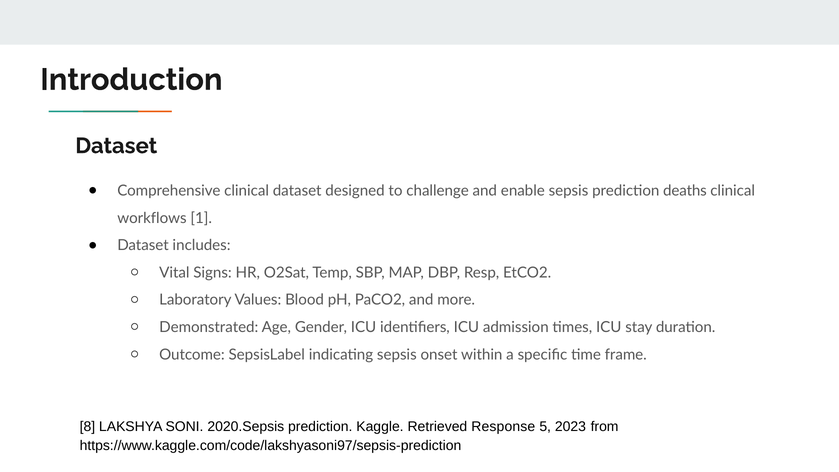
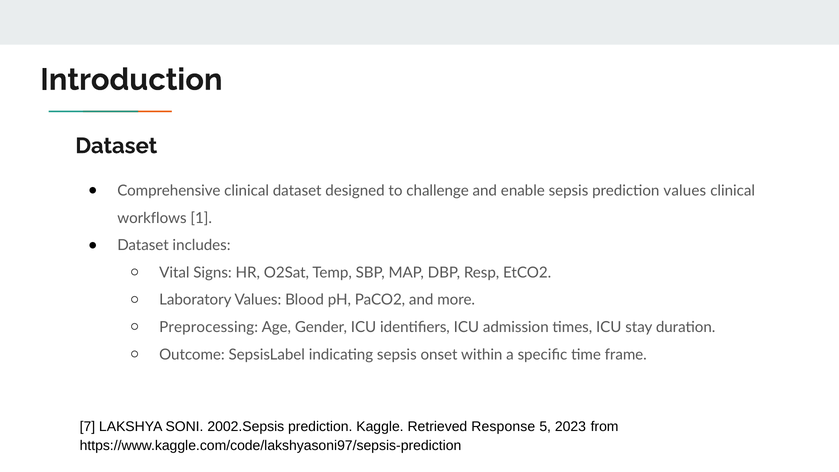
prediction deaths: deaths -> values
Demonstrated: Demonstrated -> Preprocessing
8: 8 -> 7
2020.Sepsis: 2020.Sepsis -> 2002.Sepsis
